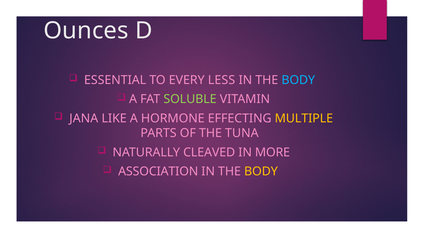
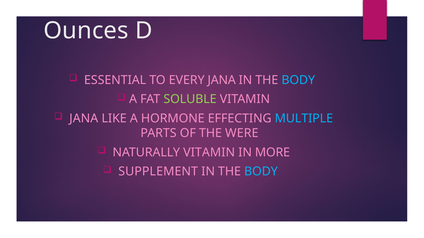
EVERY LESS: LESS -> JANA
MULTIPLE colour: yellow -> light blue
TUNA: TUNA -> WERE
NATURALLY CLEAVED: CLEAVED -> VITAMIN
ASSOCIATION: ASSOCIATION -> SUPPLEMENT
BODY at (261, 172) colour: yellow -> light blue
